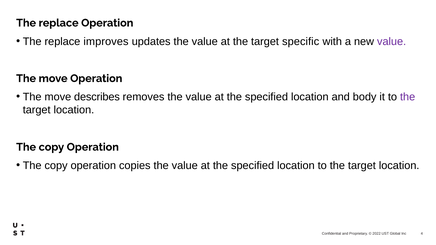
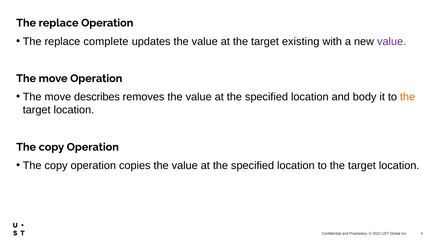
improves: improves -> complete
specific: specific -> existing
the at (408, 97) colour: purple -> orange
